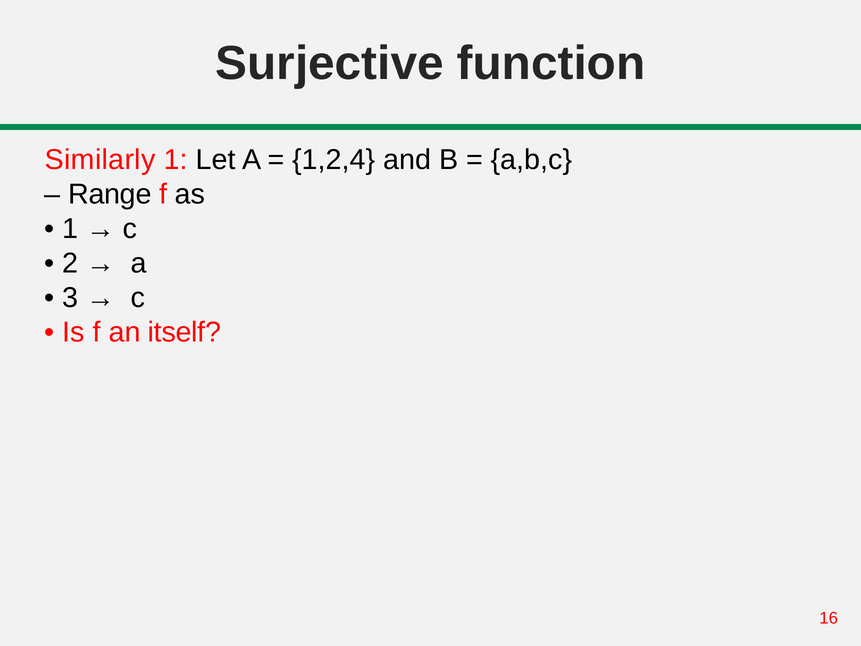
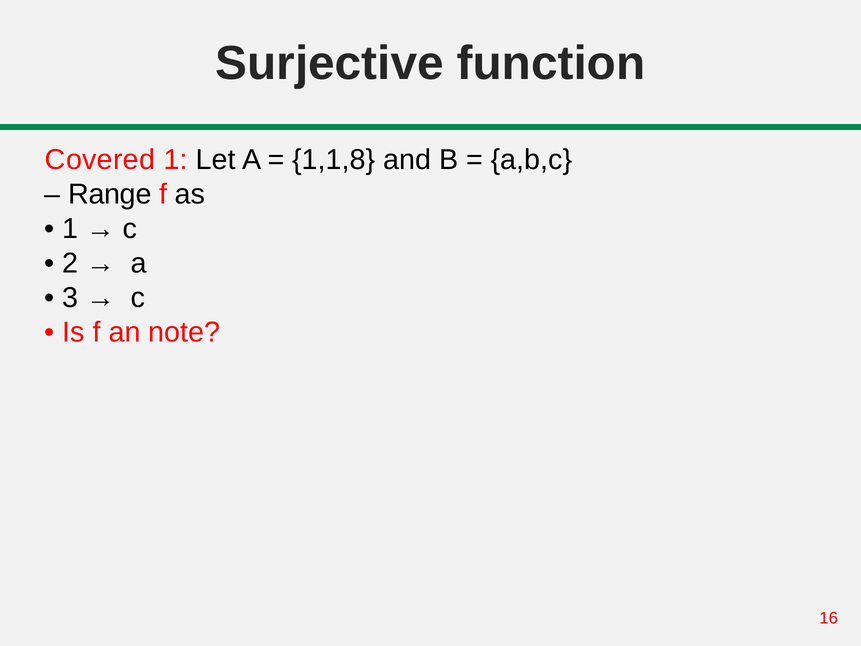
Similarly: Similarly -> Covered
1,2,4: 1,2,4 -> 1,1,8
itself: itself -> note
